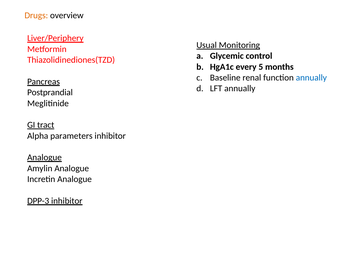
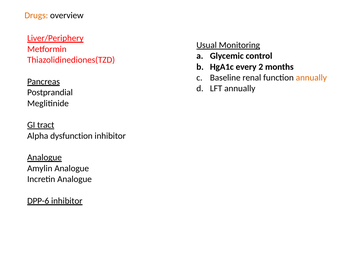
5: 5 -> 2
annually at (311, 78) colour: blue -> orange
parameters: parameters -> dysfunction
DPP-3: DPP-3 -> DPP-6
